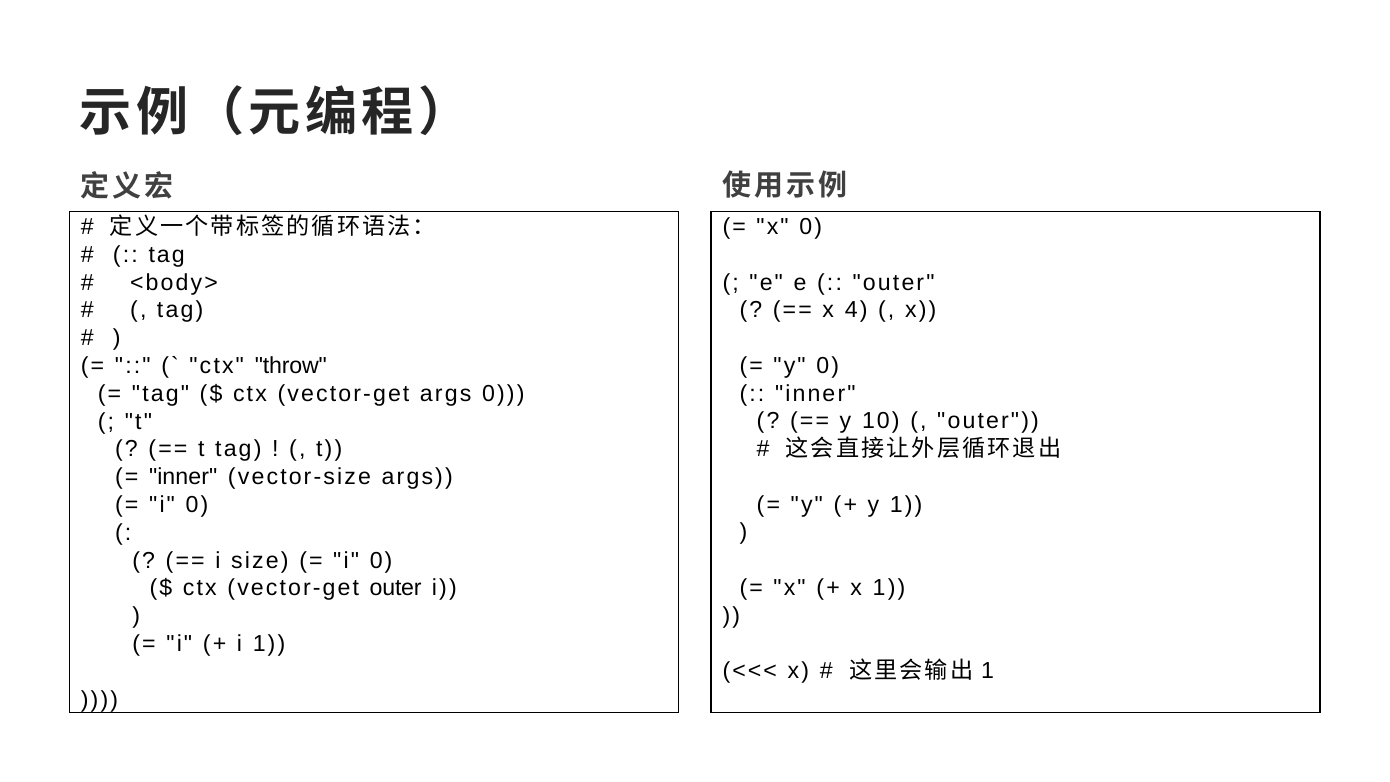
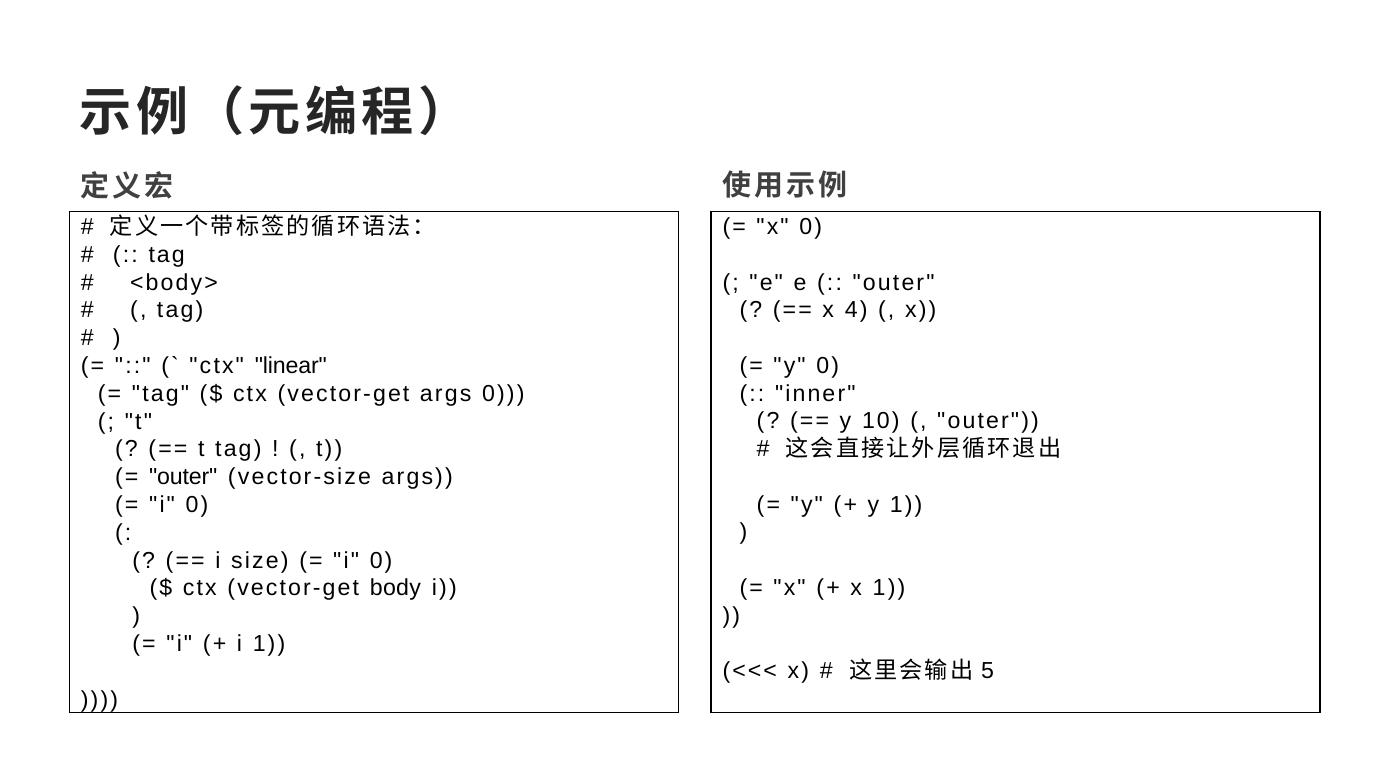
throw: throw -> linear
inner at (183, 477): inner -> outer
vector-get outer: outer -> body
1 at (988, 671): 1 -> 5
